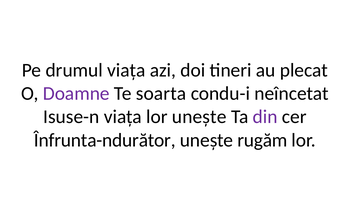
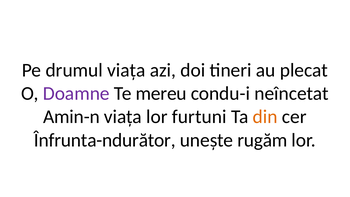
soarta: soarta -> mereu
Isuse-n: Isuse-n -> Amin-n
lor unește: unește -> furtuni
din colour: purple -> orange
